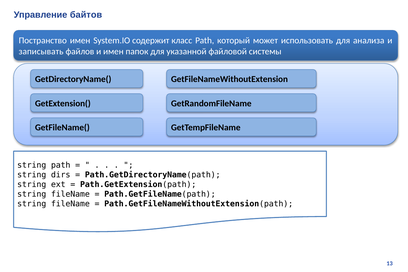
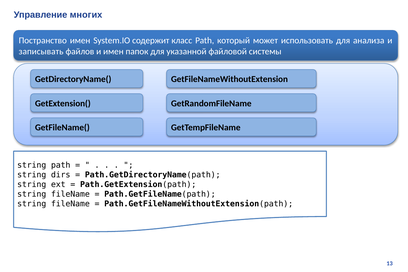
байтов: байтов -> многих
